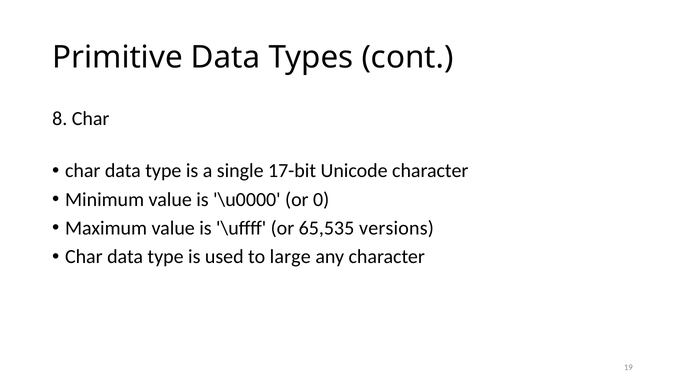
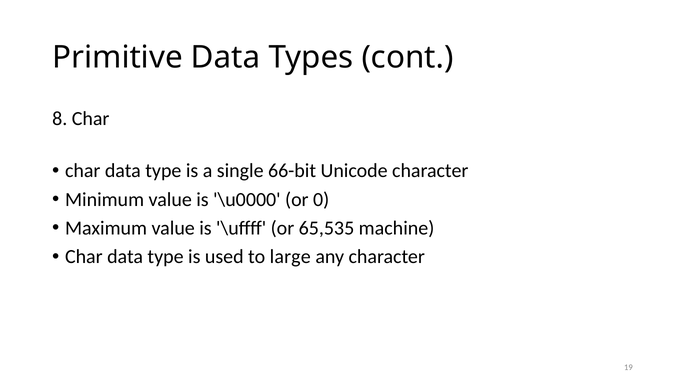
17-bit: 17-bit -> 66-bit
versions: versions -> machine
